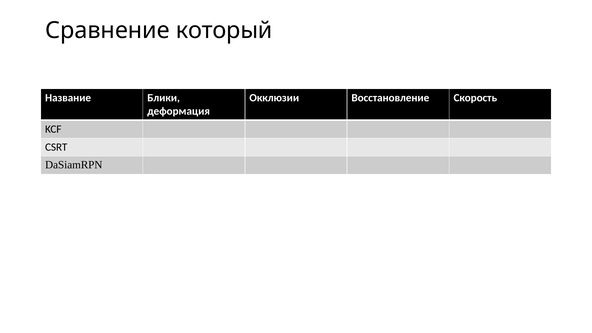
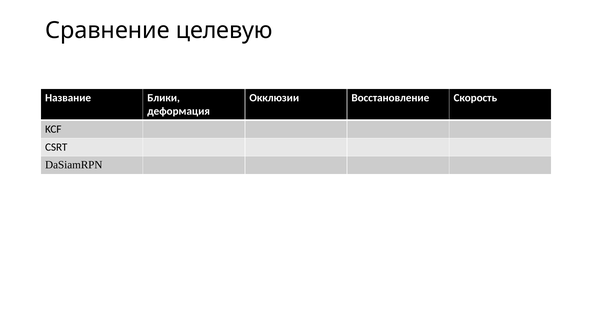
который: который -> целевую
